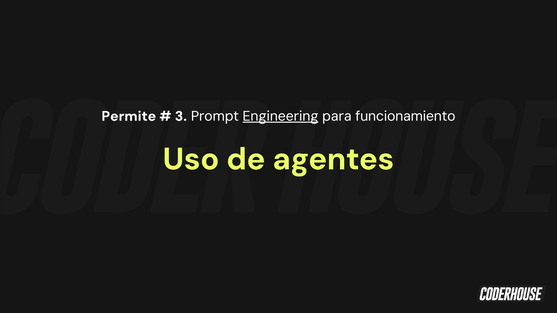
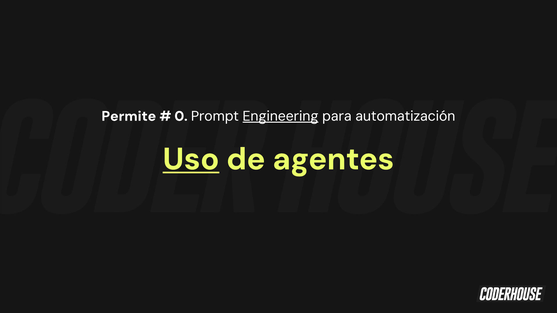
3: 3 -> 0
funcionamiento: funcionamiento -> automatización
Uso underline: none -> present
